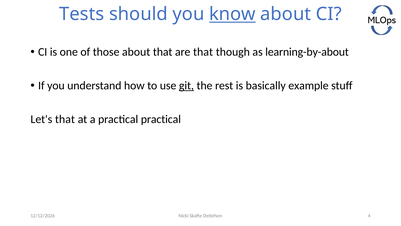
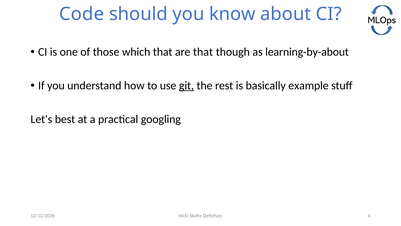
Tests: Tests -> Code
know underline: present -> none
those about: about -> which
Let's that: that -> best
practical practical: practical -> googling
